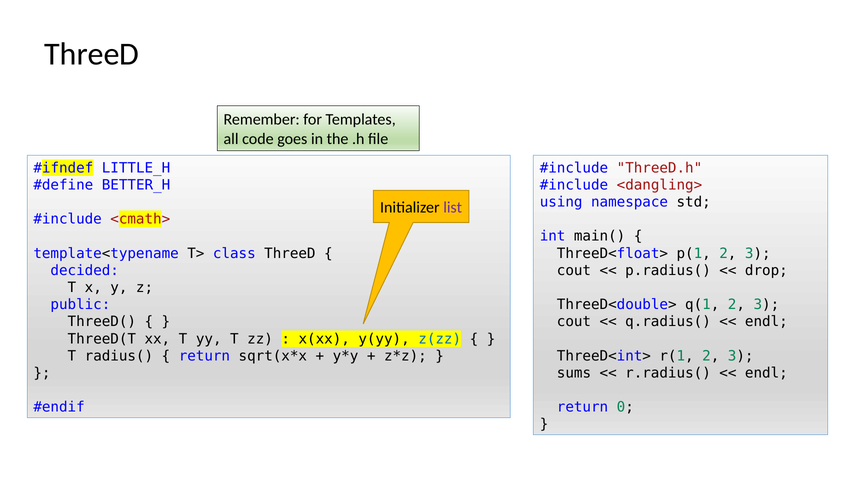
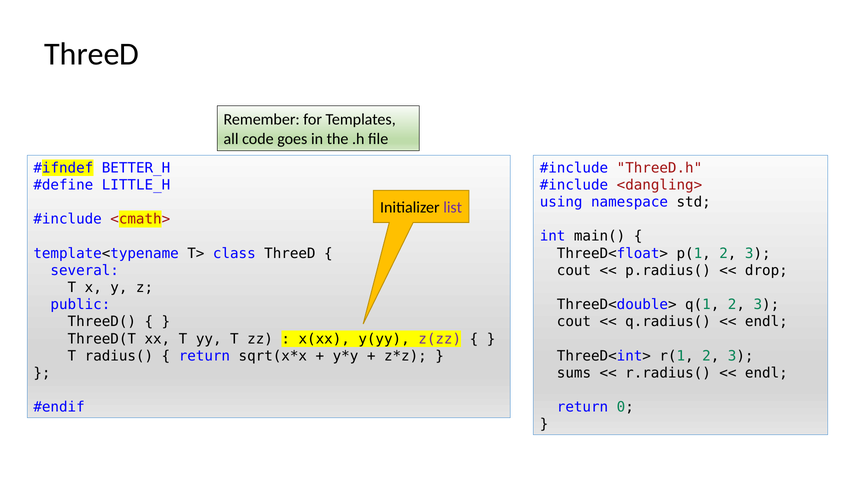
LITTLE_H: LITTLE_H -> BETTER_H
BETTER_H: BETTER_H -> LITTLE_H
decided: decided -> several
z(zz colour: blue -> purple
